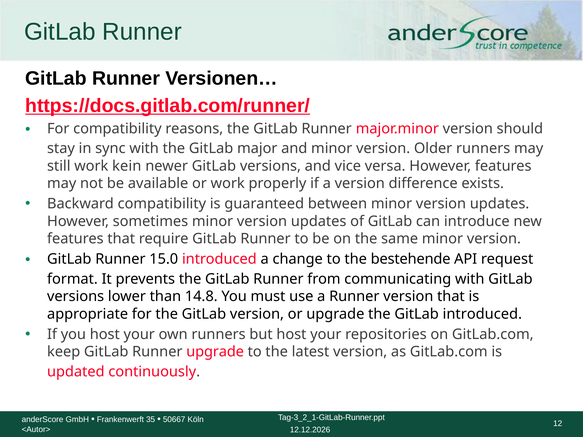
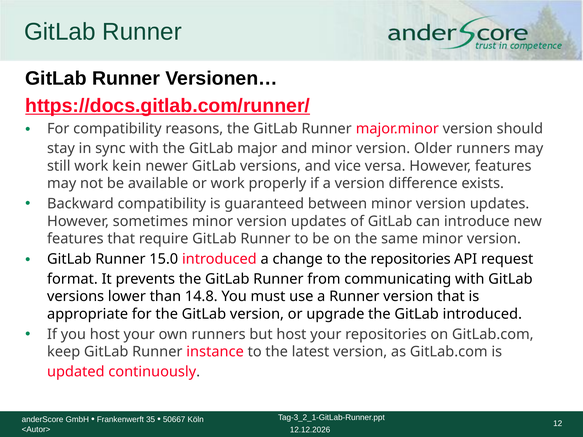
the bestehende: bestehende -> repositories
Runner upgrade: upgrade -> instance
